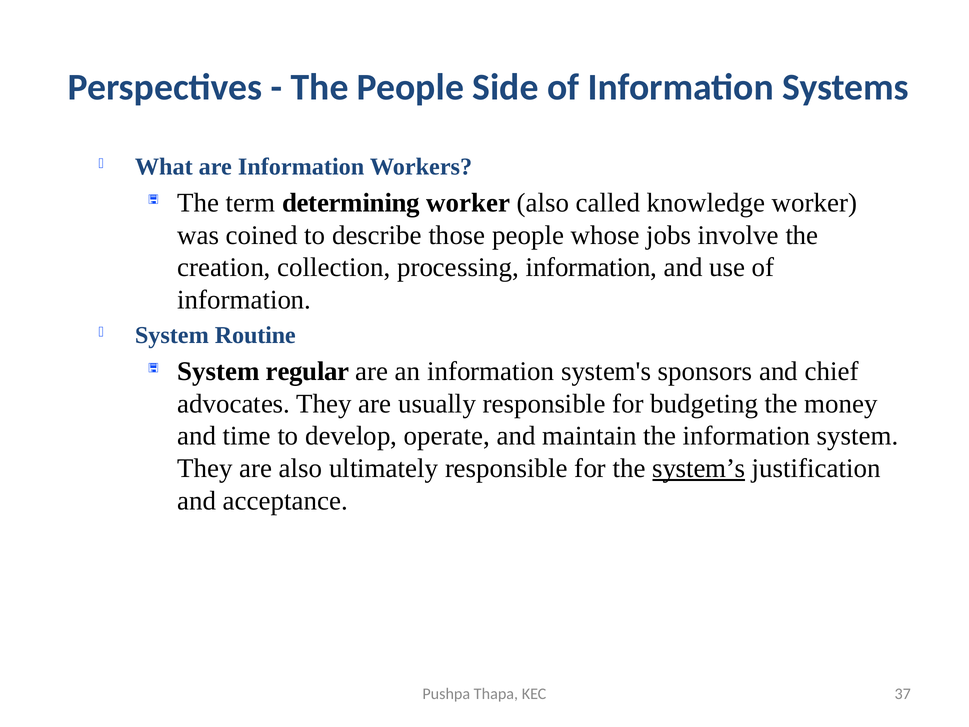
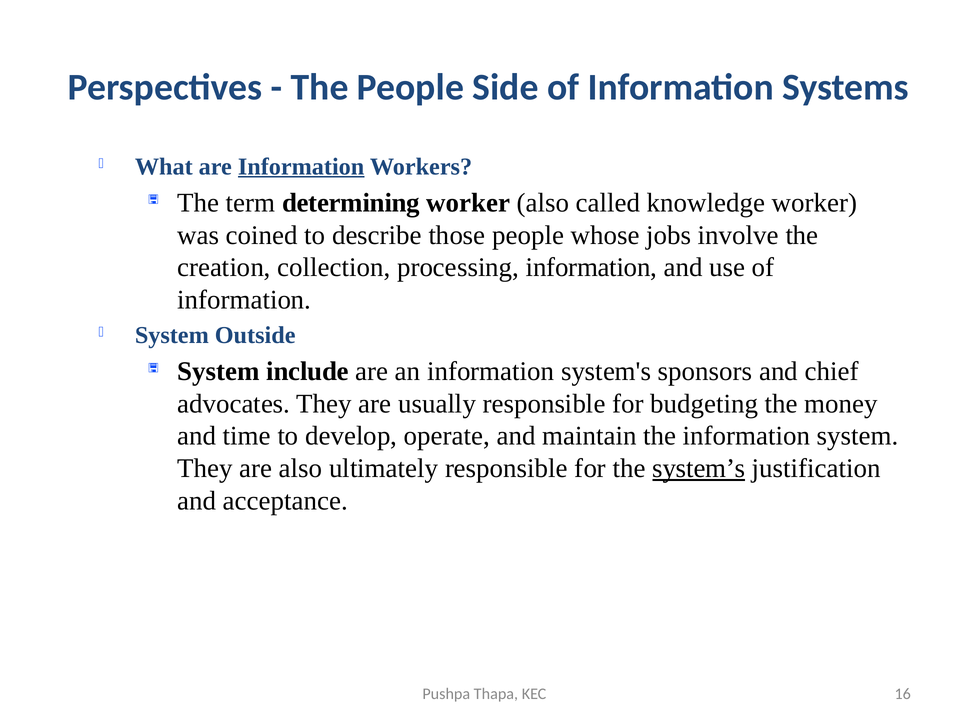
Information at (301, 166) underline: none -> present
Routine: Routine -> Outside
regular: regular -> include
37: 37 -> 16
